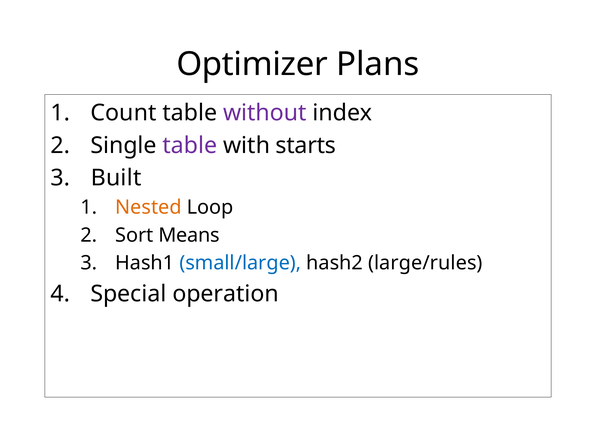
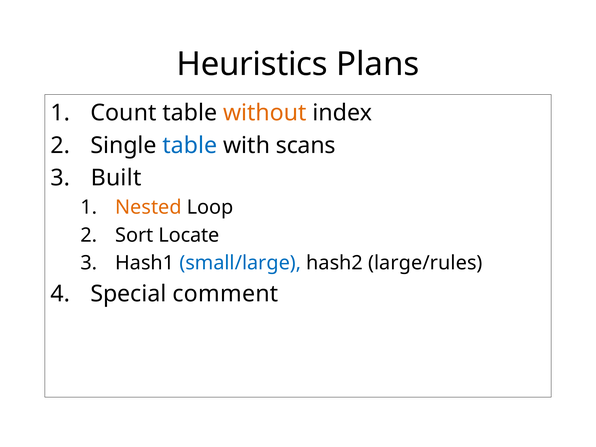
Optimizer: Optimizer -> Heuristics
without colour: purple -> orange
table at (190, 145) colour: purple -> blue
starts: starts -> scans
Means: Means -> Locate
operation: operation -> comment
